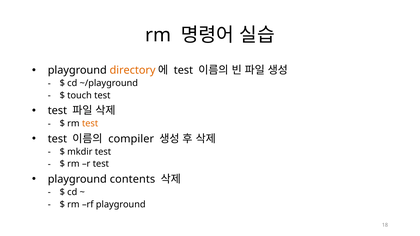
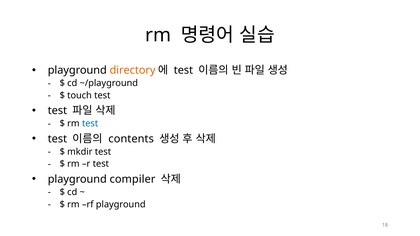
test at (90, 124) colour: orange -> blue
compiler: compiler -> contents
contents: contents -> compiler
